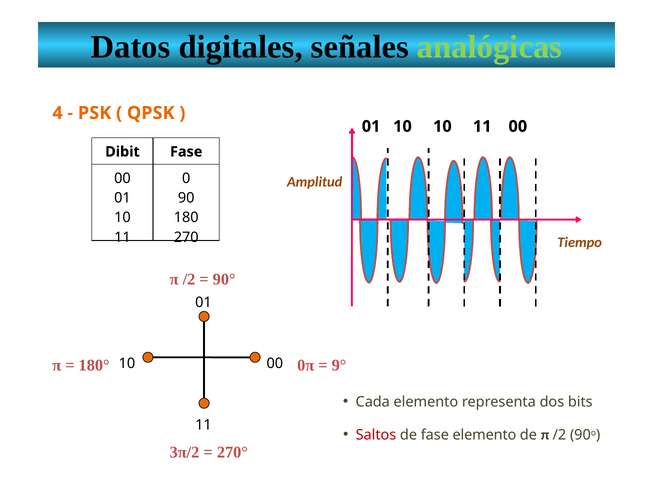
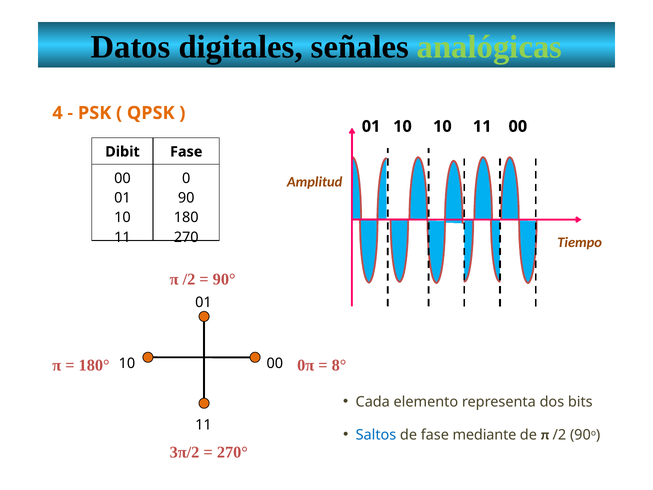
9°: 9° -> 8°
Saltos colour: red -> blue
fase elemento: elemento -> mediante
